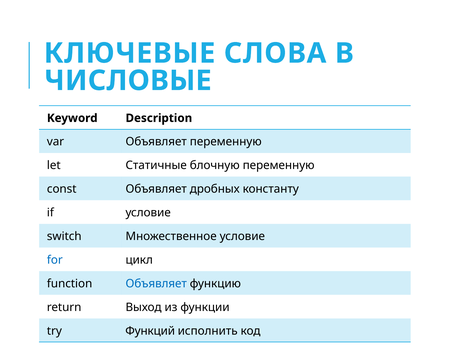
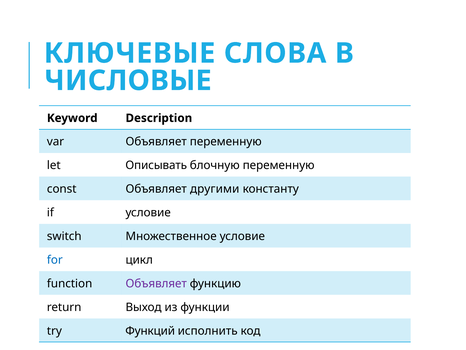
Статичные: Статичные -> Описывать
дробных: дробных -> другими
Объявляет at (156, 283) colour: blue -> purple
